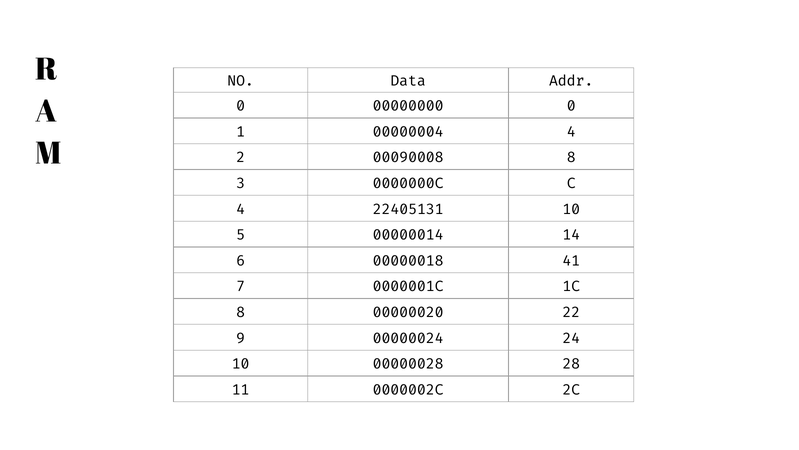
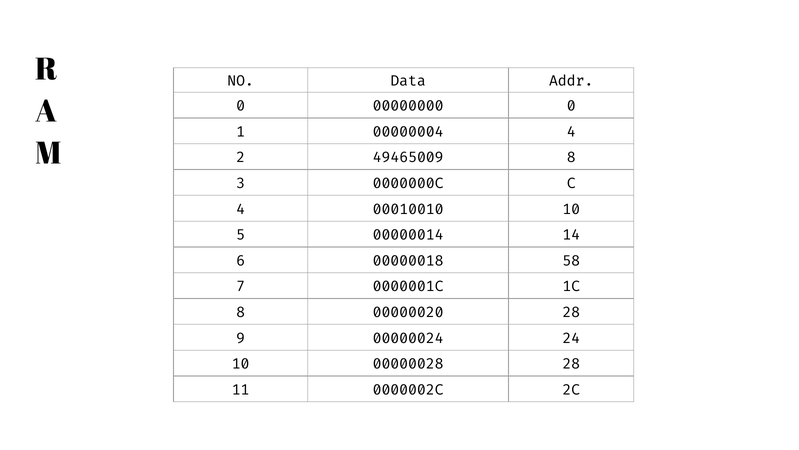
00090008: 00090008 -> 49465009
22405131: 22405131 -> 00010010
41: 41 -> 58
00000020 22: 22 -> 28
